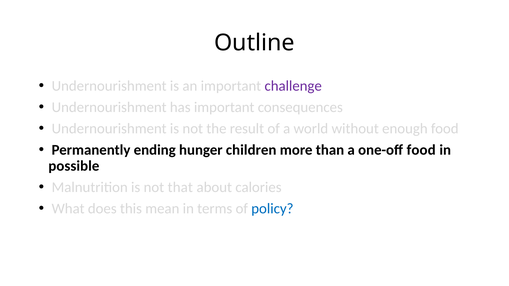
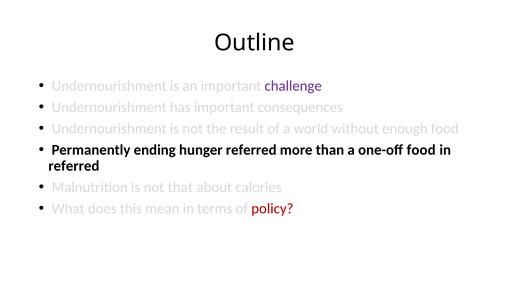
hunger children: children -> referred
possible at (74, 166): possible -> referred
policy colour: blue -> red
